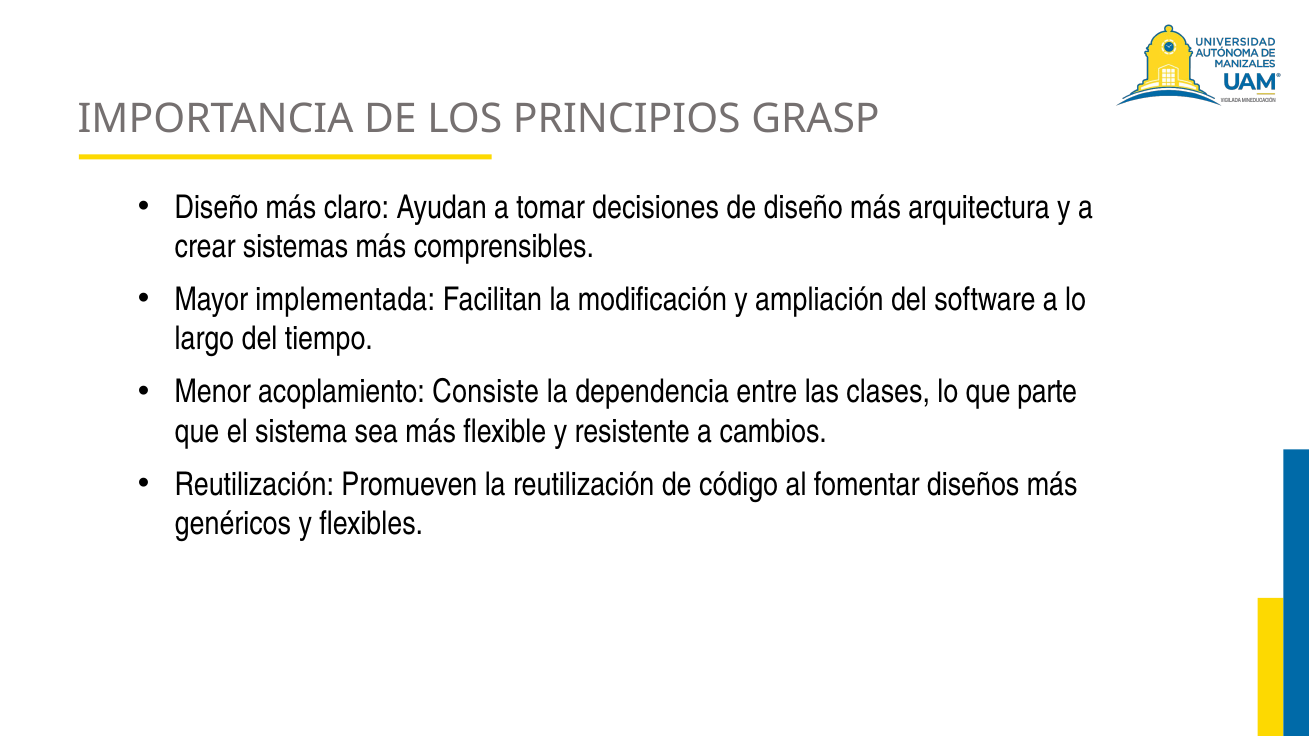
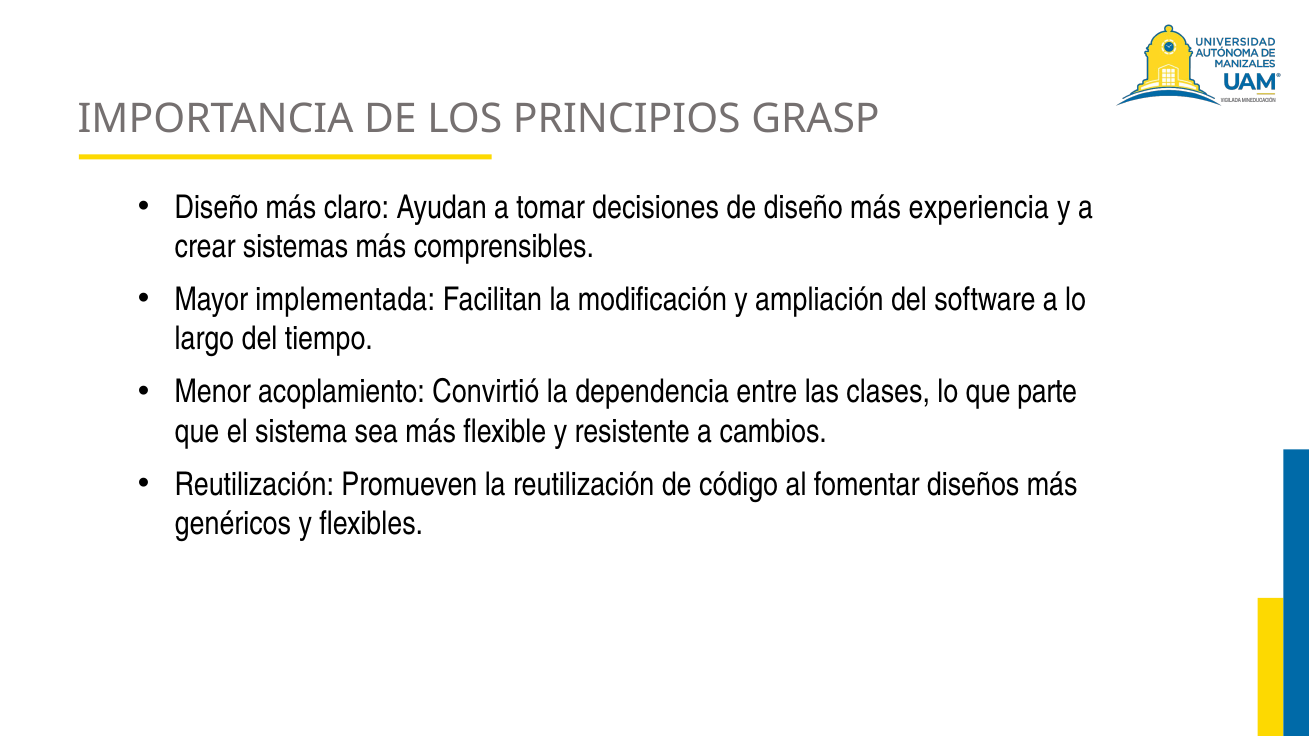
arquitectura: arquitectura -> experiencia
Consiste: Consiste -> Convirtió
